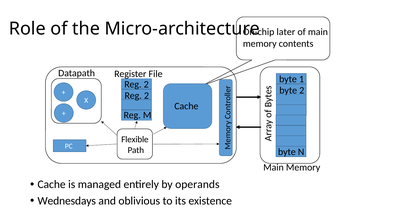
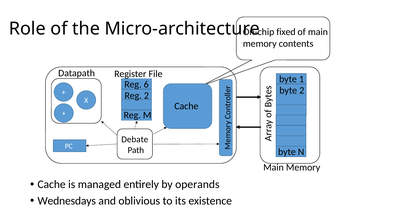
later: later -> fixed
2 at (146, 84): 2 -> 6
Flexible: Flexible -> Debate
